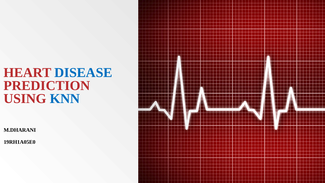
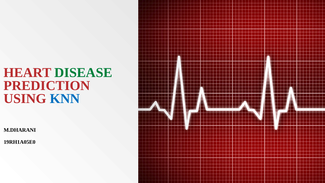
DISEASE colour: blue -> green
